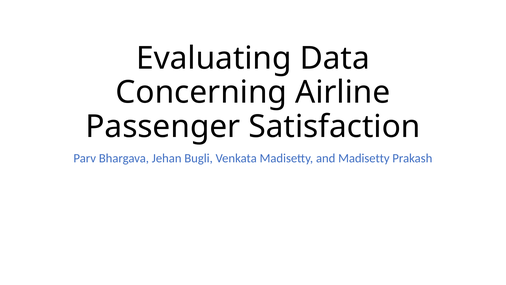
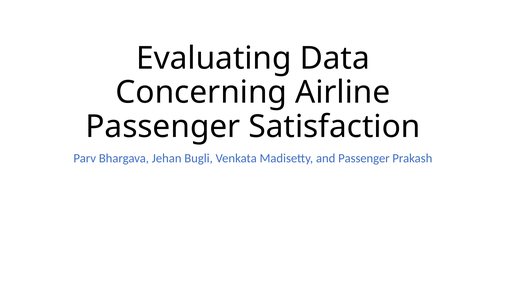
and Madisetty: Madisetty -> Passenger
